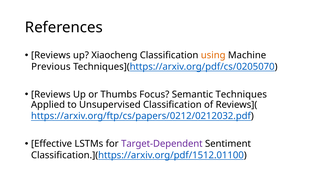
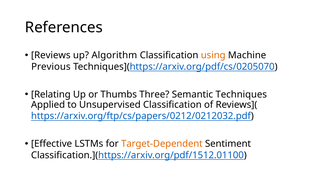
Xiaocheng: Xiaocheng -> Algorithm
Reviews at (51, 94): Reviews -> Relating
Focus: Focus -> Three
Target-Dependent colour: purple -> orange
